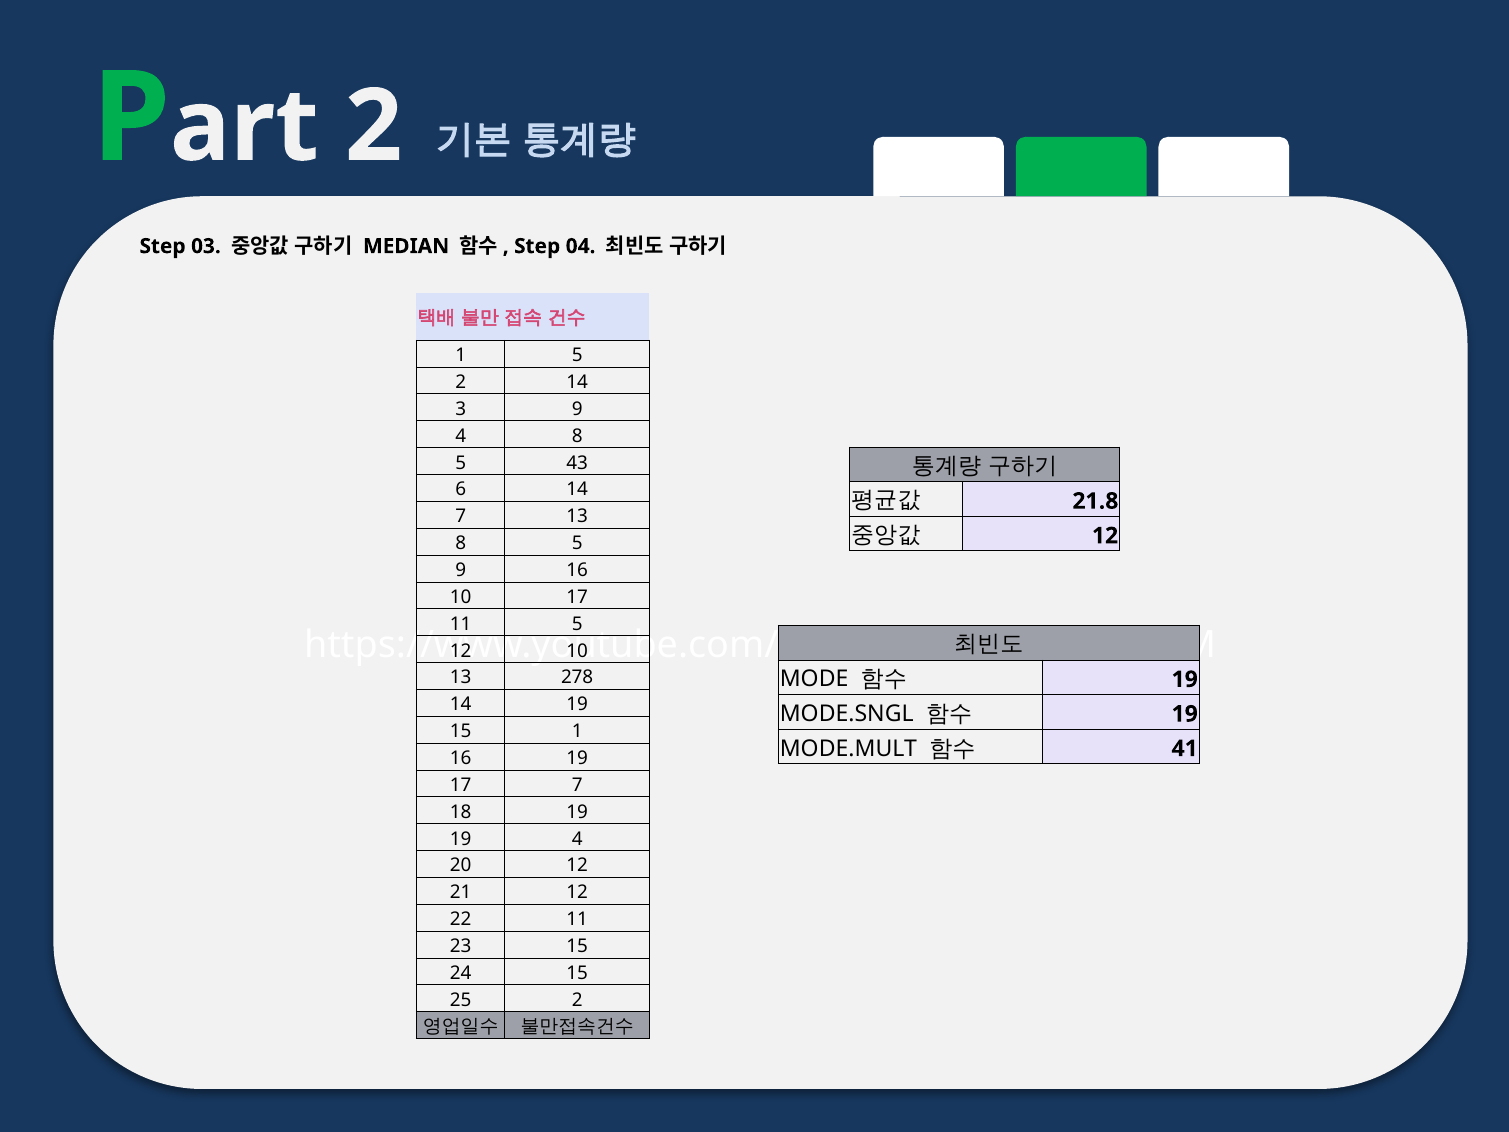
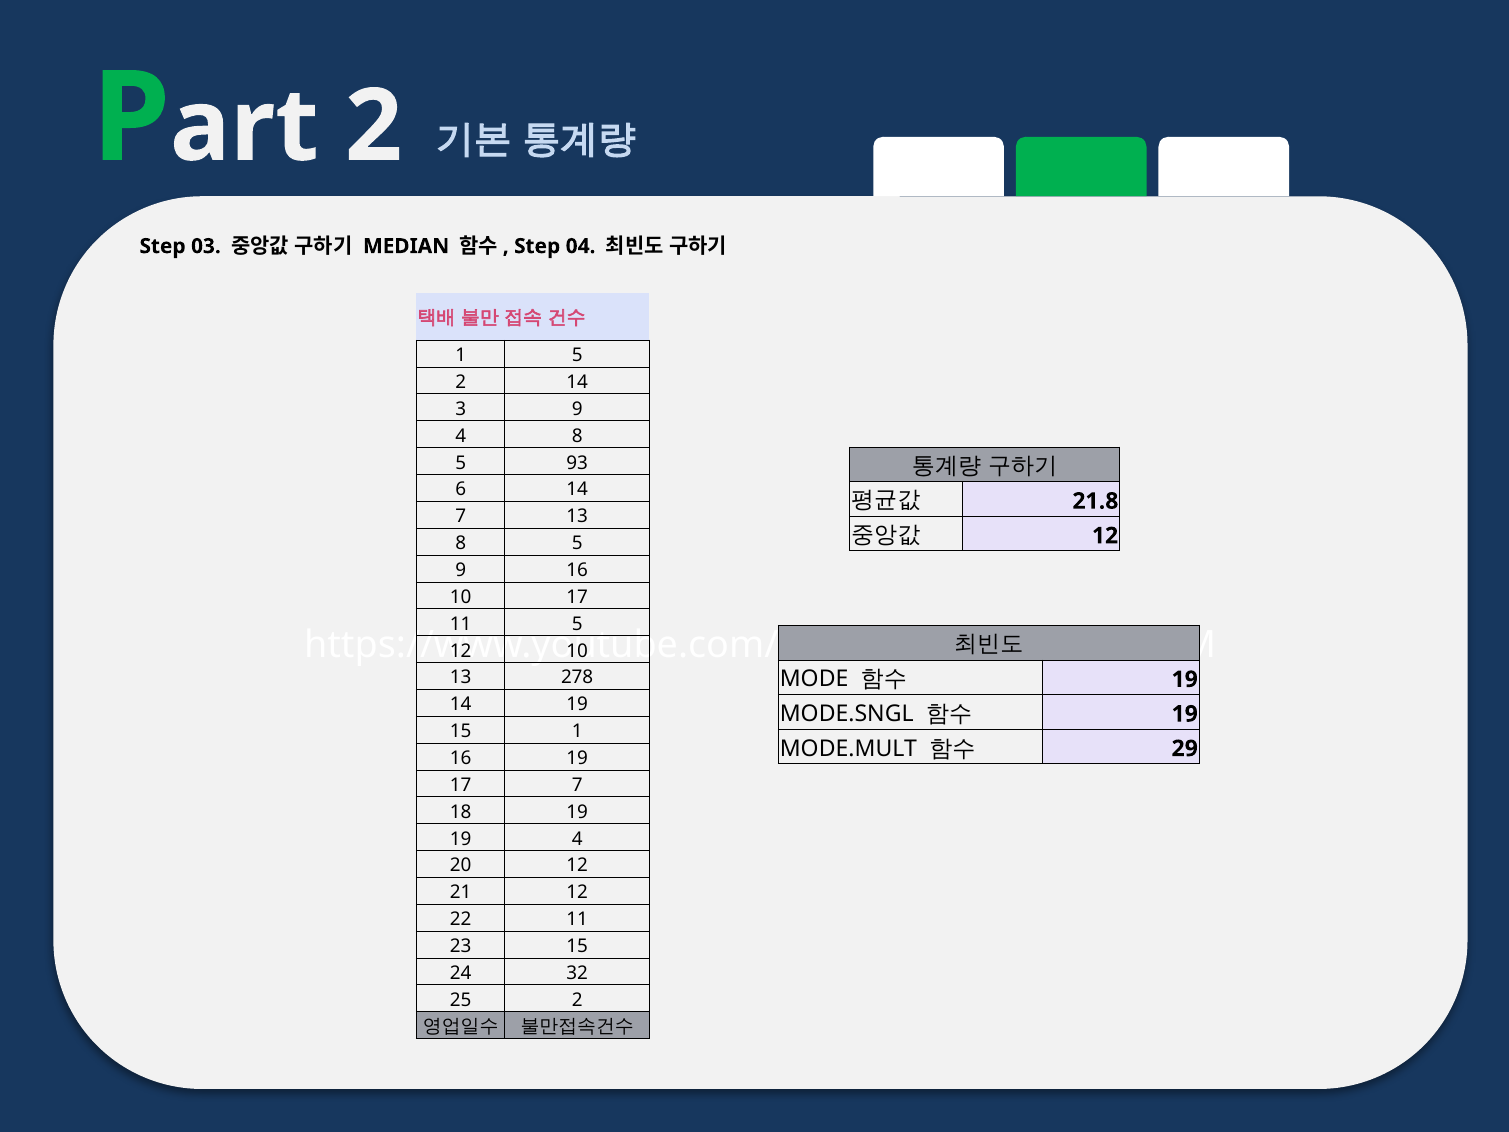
43: 43 -> 93
41: 41 -> 29
24 15: 15 -> 32
